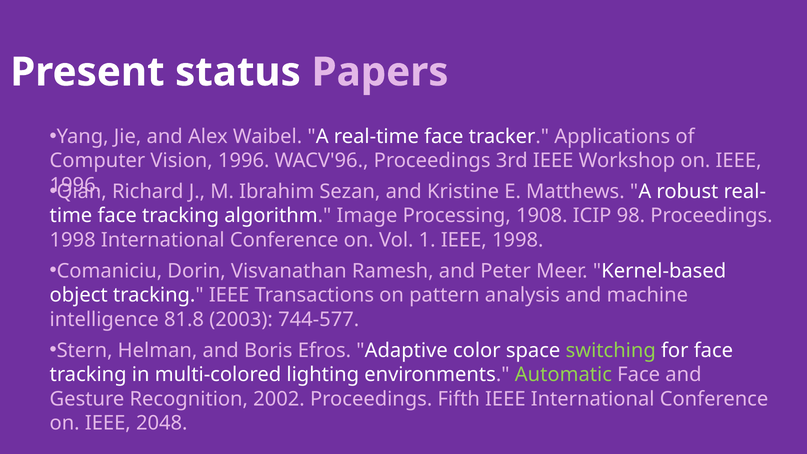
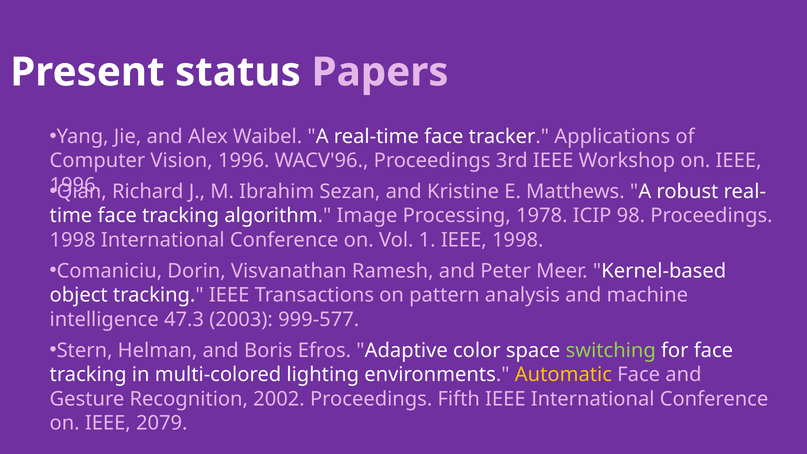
1908: 1908 -> 1978
81.8: 81.8 -> 47.3
744-577: 744-577 -> 999-577
Automatic colour: light green -> yellow
2048: 2048 -> 2079
